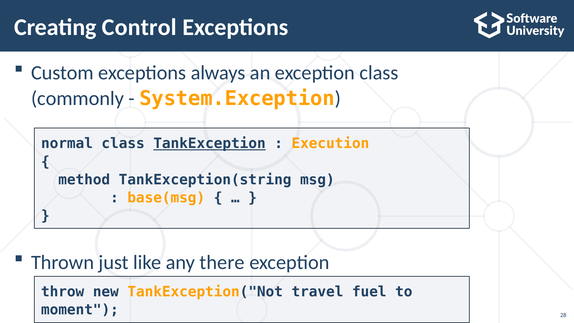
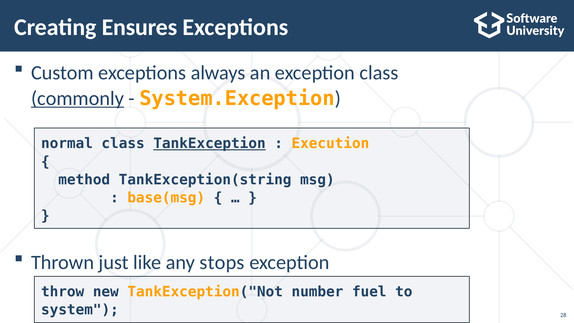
Control: Control -> Ensures
commonly underline: none -> present
there: there -> stops
travel: travel -> number
moment: moment -> system
